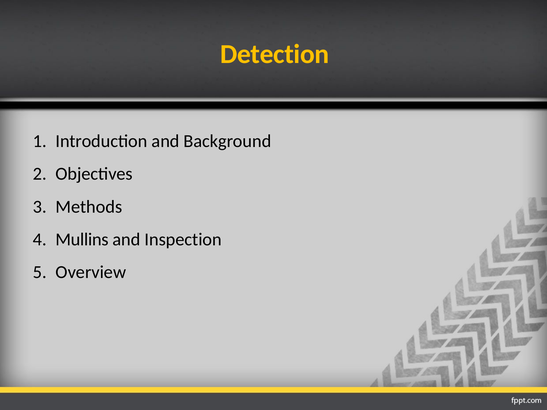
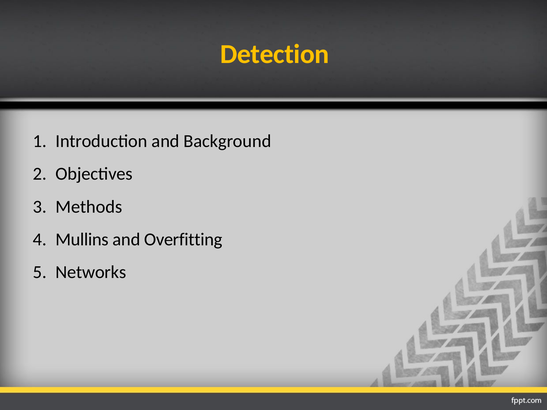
Inspection: Inspection -> Overfitting
Overview: Overview -> Networks
